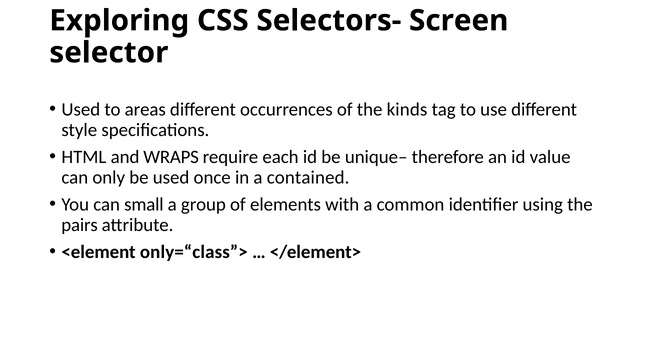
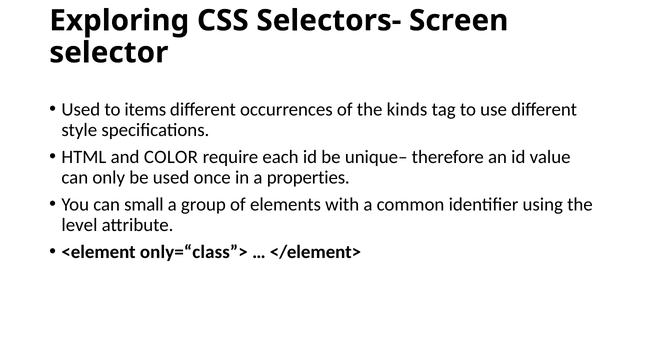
areas: areas -> items
WRAPS: WRAPS -> COLOR
contained: contained -> properties
pairs: pairs -> level
